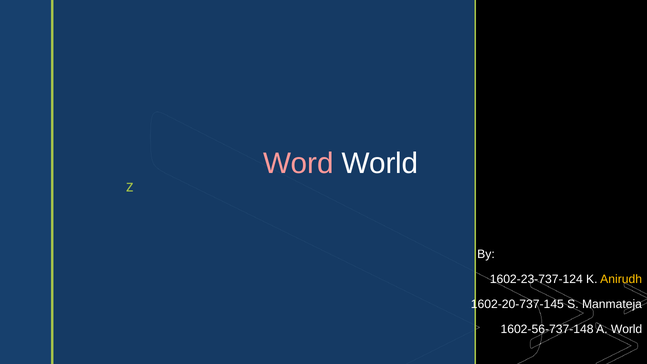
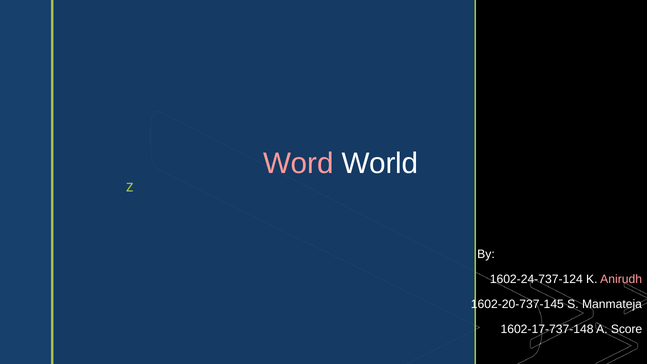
1602-23-737-124: 1602-23-737-124 -> 1602-24-737-124
Anirudh colour: yellow -> pink
1602-56-737-148: 1602-56-737-148 -> 1602-17-737-148
A World: World -> Score
